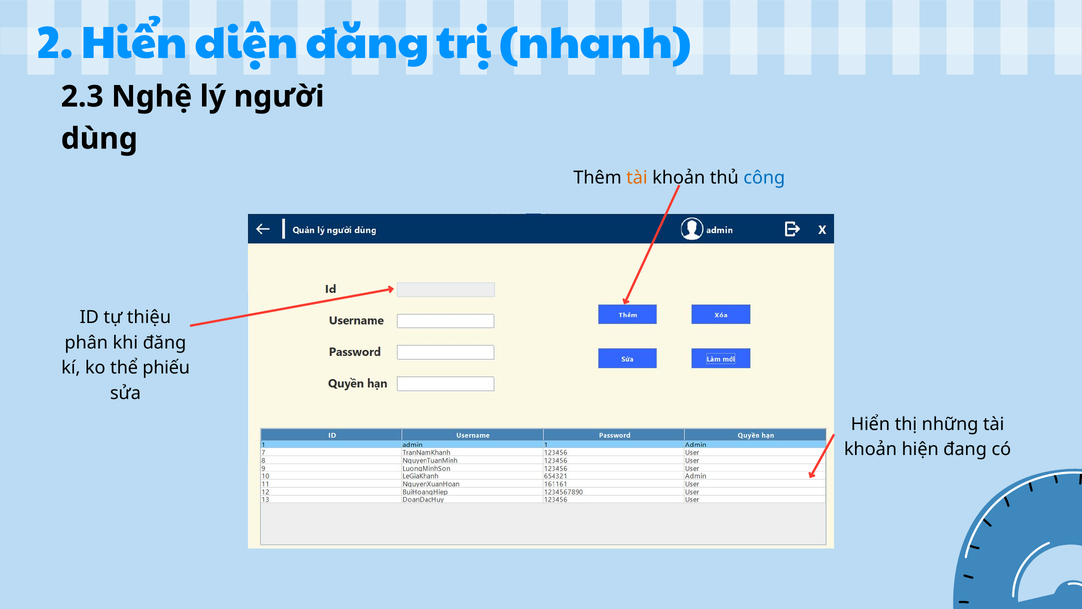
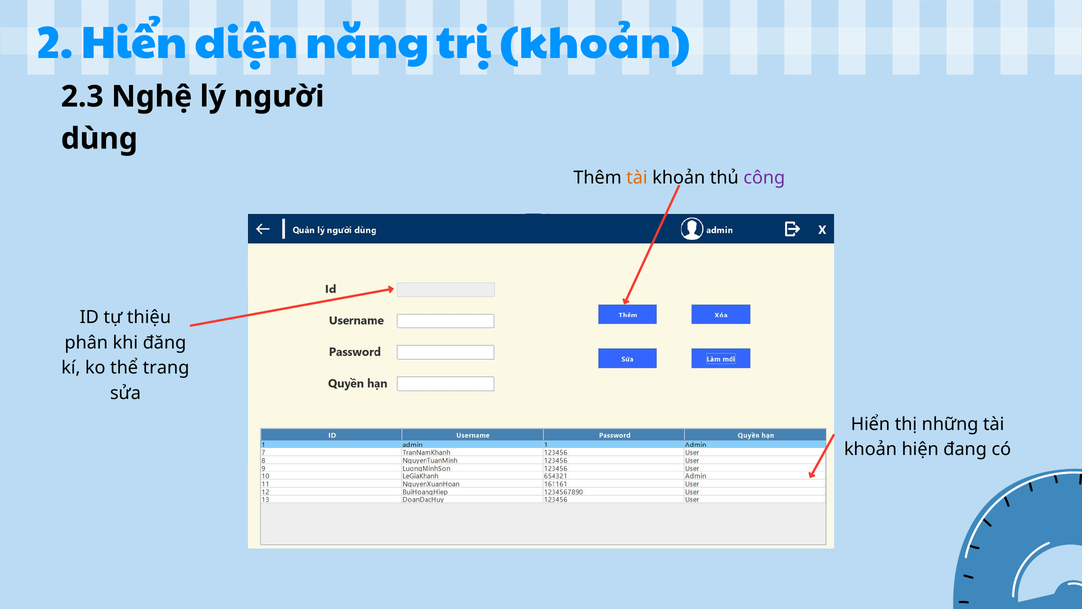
diện đăng: đăng -> năng
trị nhanh: nhanh -> khoản
công colour: blue -> purple
phiếu: phiếu -> trang
